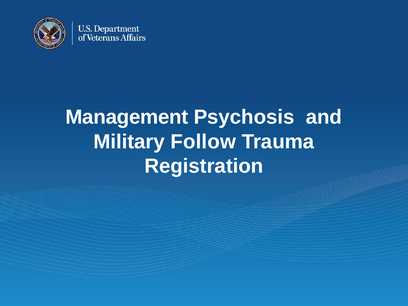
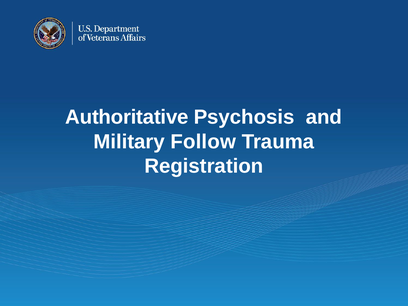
Management: Management -> Authoritative
